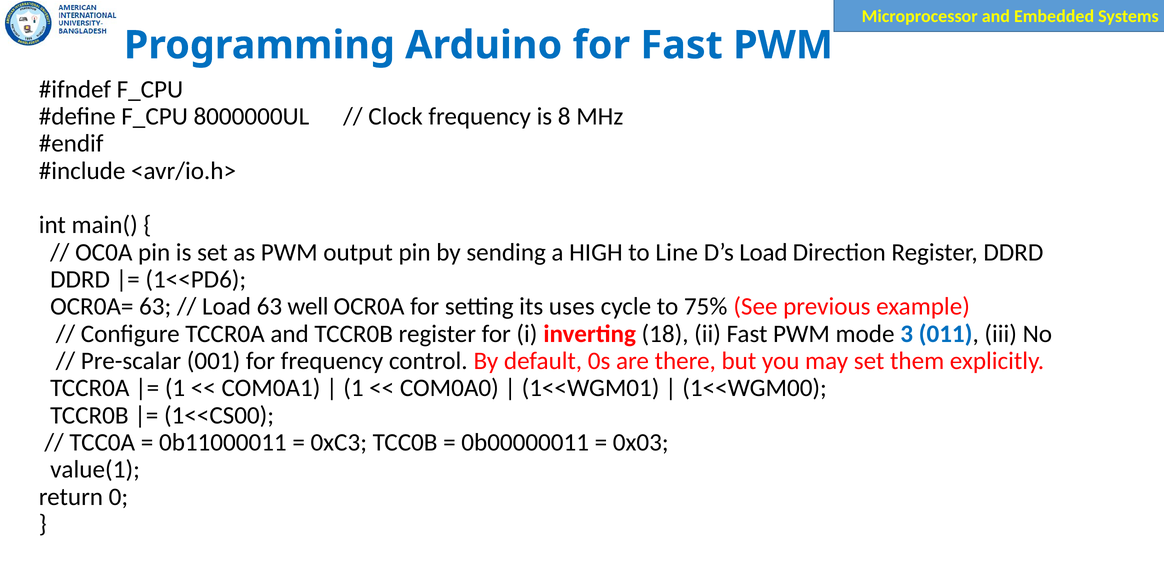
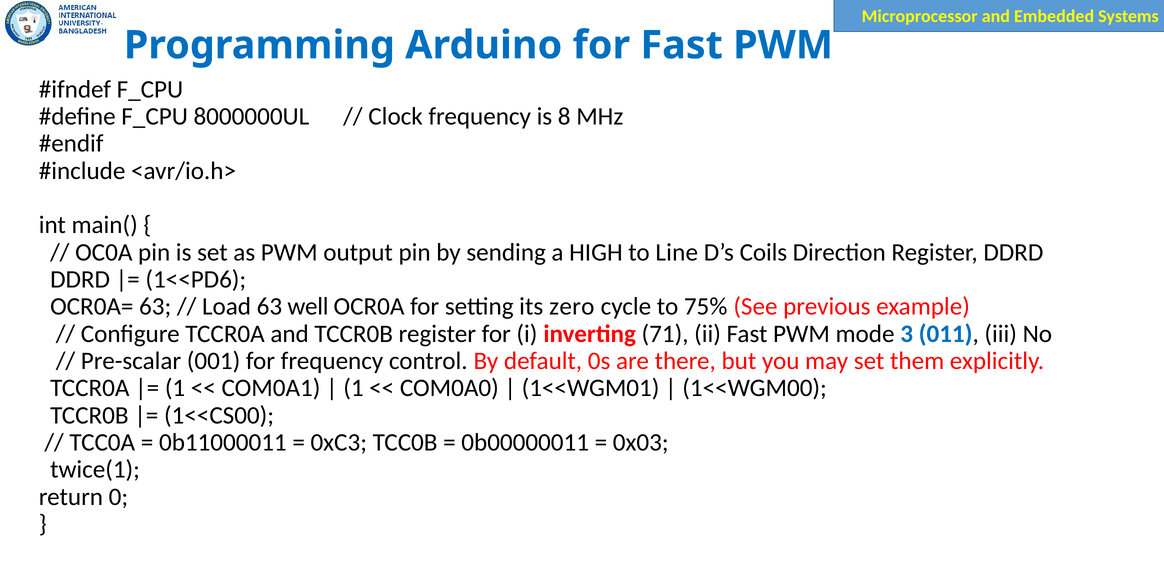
D’s Load: Load -> Coils
uses: uses -> zero
18: 18 -> 71
value(1: value(1 -> twice(1
